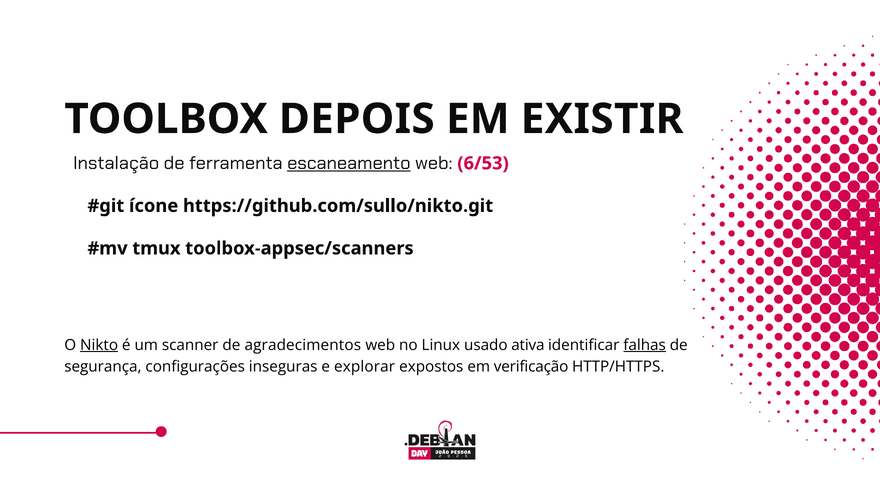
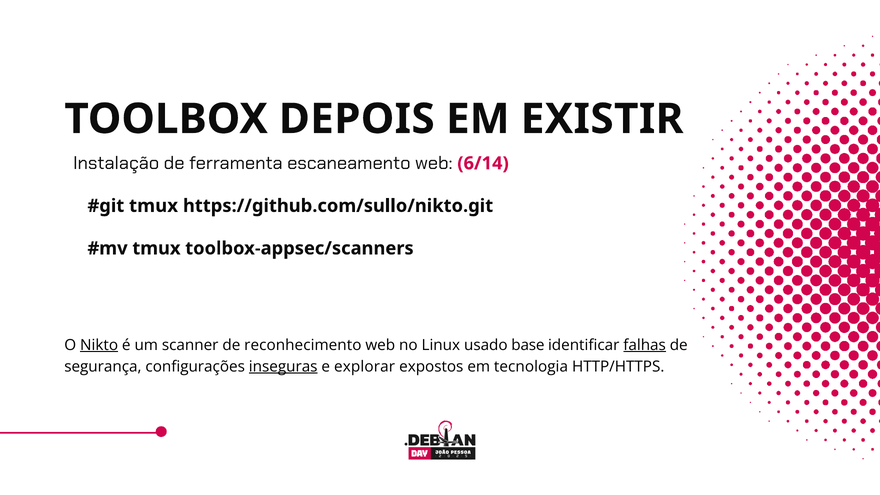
escaneamento underline: present -> none
6/53: 6/53 -> 6/14
ícone at (154, 206): ícone -> tmux
agradecimentos: agradecimentos -> reconhecimento
ativa: ativa -> base
inseguras underline: none -> present
verificação: verificação -> tecnologia
